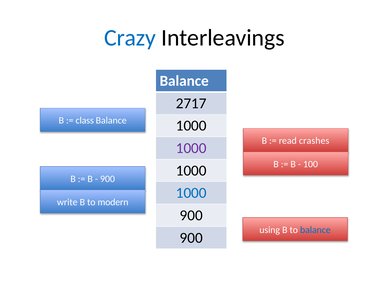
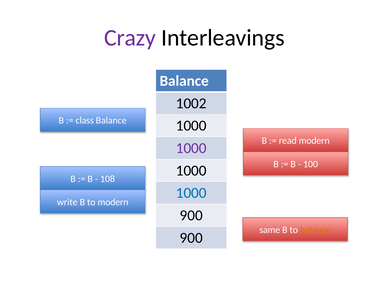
Crazy colour: blue -> purple
2717: 2717 -> 1002
read crashes: crashes -> modern
900 at (107, 179): 900 -> 108
using: using -> same
balance at (315, 230) colour: blue -> orange
